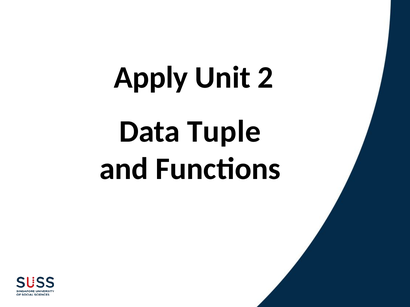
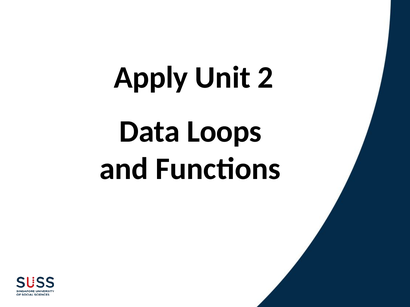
Tuple: Tuple -> Loops
